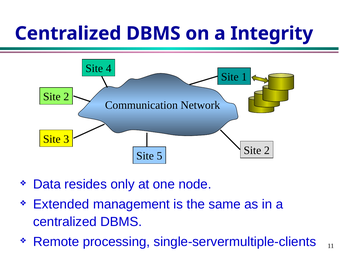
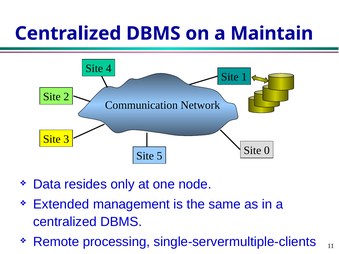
Integrity: Integrity -> Maintain
2 at (267, 150): 2 -> 0
